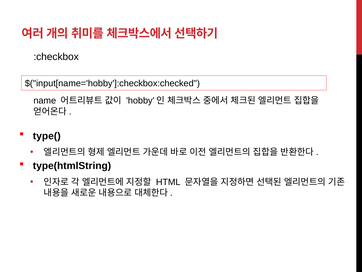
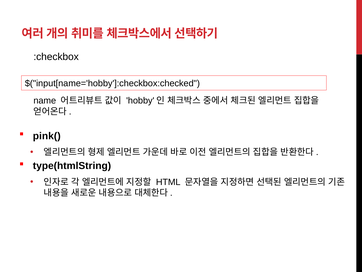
type(: type( -> pink(
